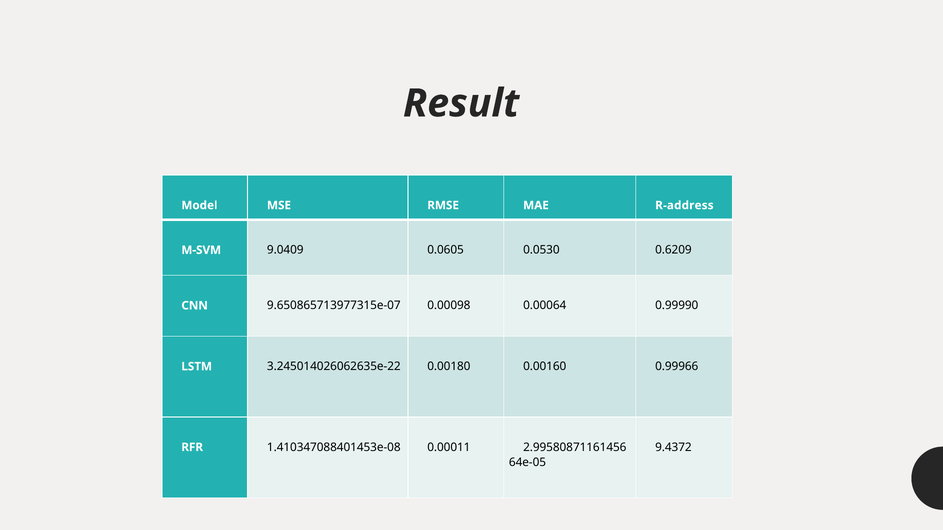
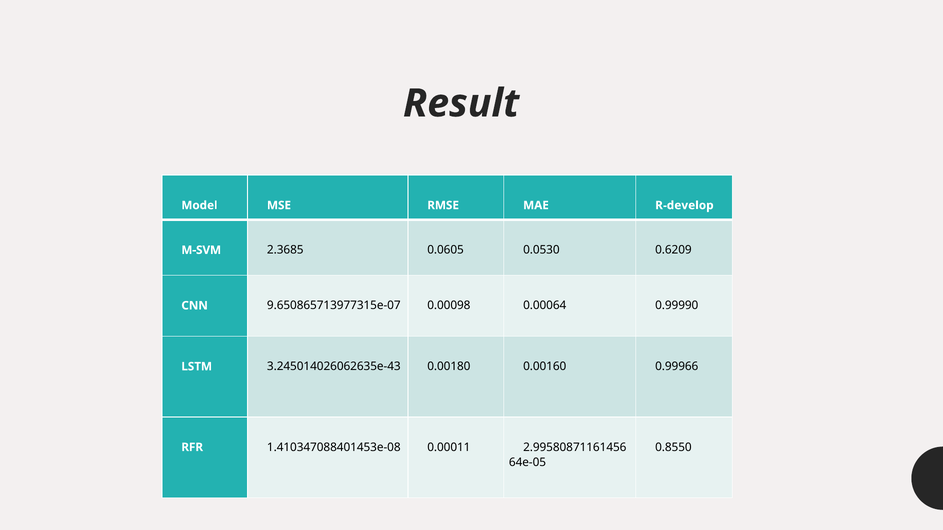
R-address: R-address -> R-develop
9.0409: 9.0409 -> 2.3685
3.245014026062635e-22: 3.245014026062635e-22 -> 3.245014026062635e-43
9.4372: 9.4372 -> 0.8550
